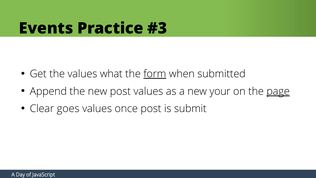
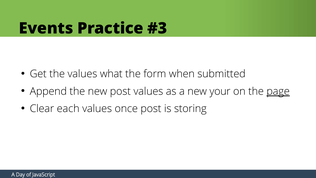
form underline: present -> none
goes: goes -> each
submit: submit -> storing
